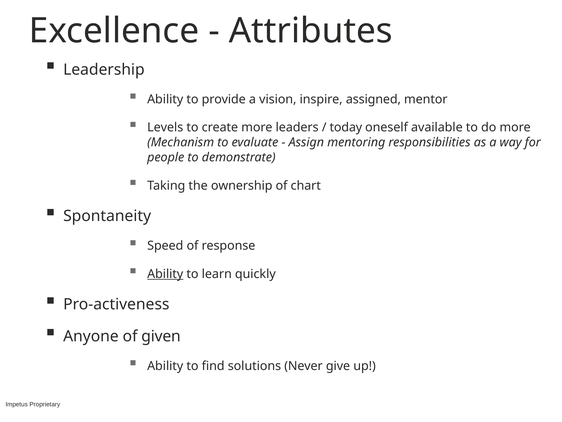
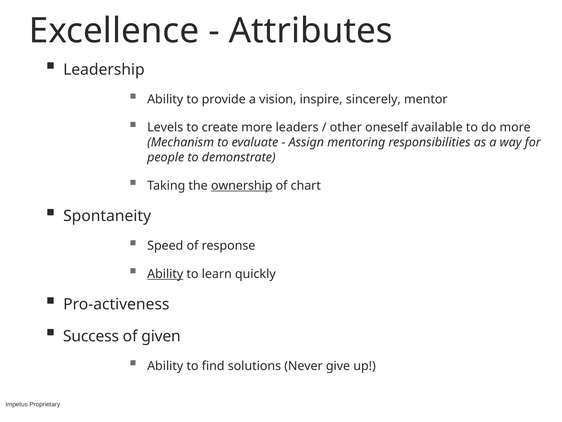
assigned: assigned -> sincerely
today: today -> other
ownership underline: none -> present
Anyone: Anyone -> Success
